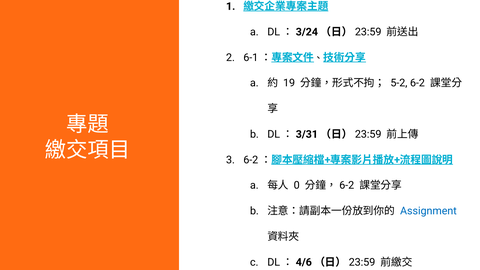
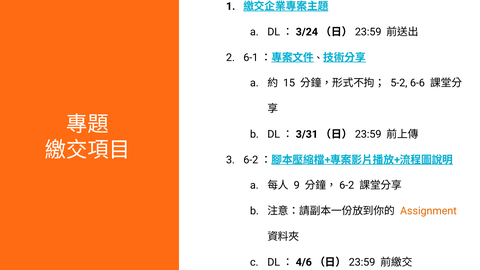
19: 19 -> 15
6-2: 6-2 -> 6-6
0: 0 -> 9
Assignment colour: blue -> orange
